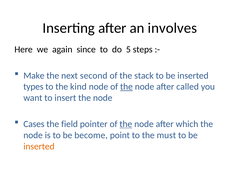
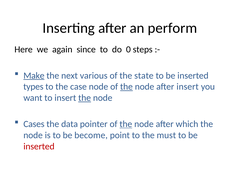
involves: involves -> perform
5: 5 -> 0
Make underline: none -> present
second: second -> various
stack: stack -> state
kind: kind -> case
after called: called -> insert
the at (85, 98) underline: none -> present
field: field -> data
inserted at (39, 146) colour: orange -> red
